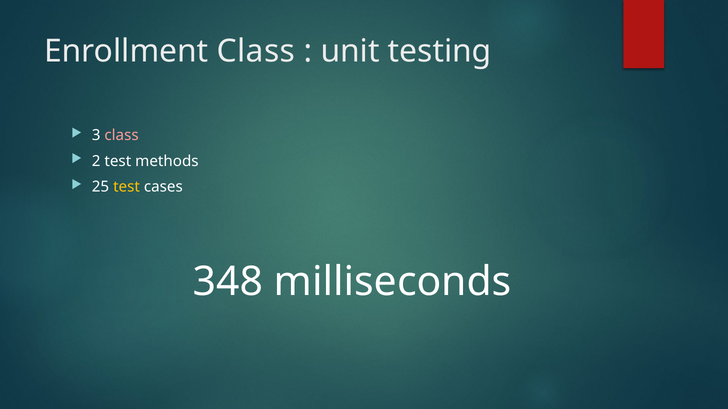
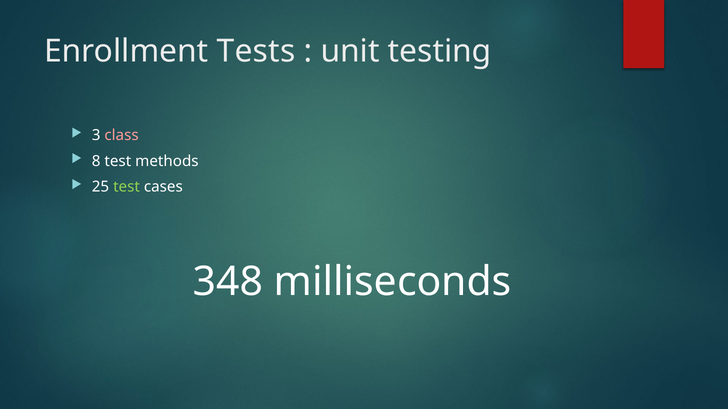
Enrollment Class: Class -> Tests
2: 2 -> 8
test at (127, 187) colour: yellow -> light green
